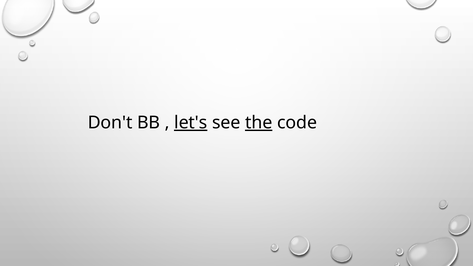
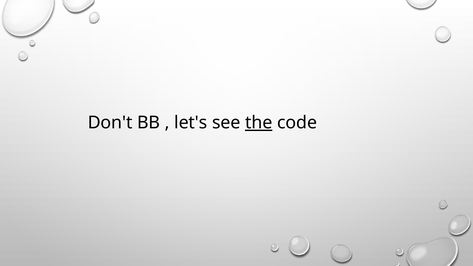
let's underline: present -> none
